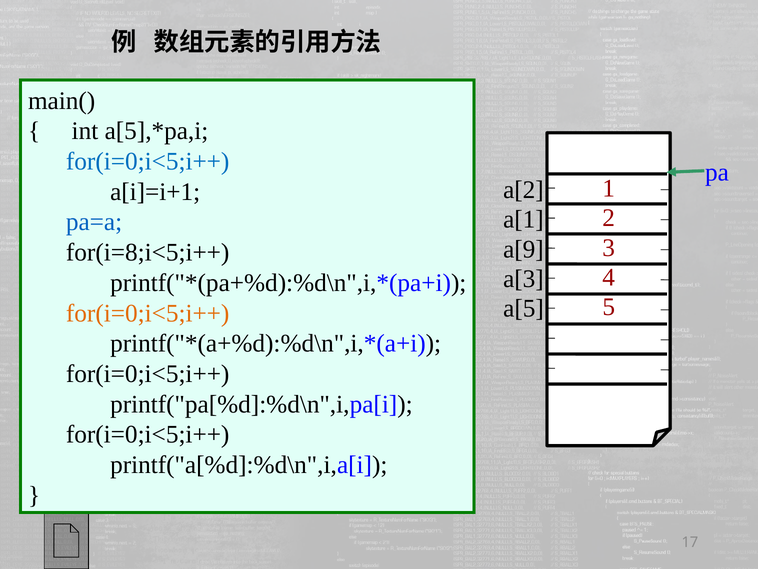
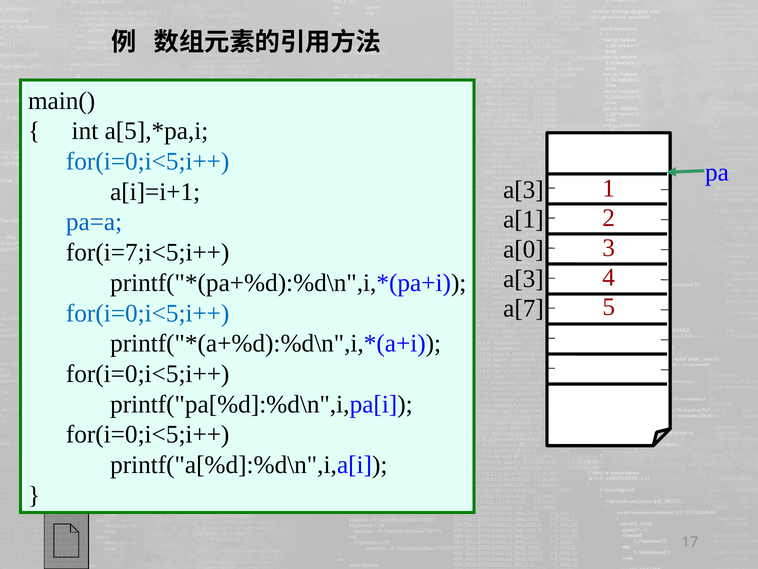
a[2 at (523, 190): a[2 -> a[3
a[9: a[9 -> a[0
for(i=8;i<5;i++: for(i=8;i<5;i++ -> for(i=7;i<5;i++
a[5: a[5 -> a[7
for(i=0;i<5;i++ at (148, 313) colour: orange -> blue
